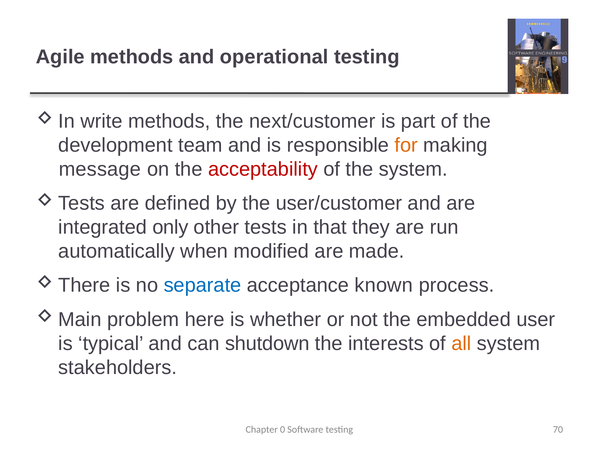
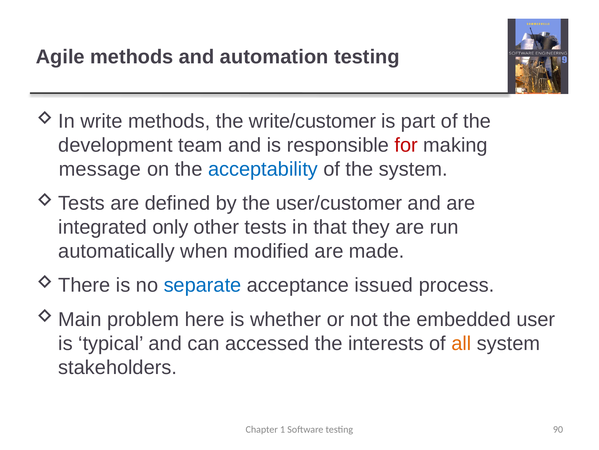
operational: operational -> automation
next/customer: next/customer -> write/customer
for colour: orange -> red
acceptability colour: red -> blue
known: known -> issued
shutdown: shutdown -> accessed
0: 0 -> 1
70: 70 -> 90
